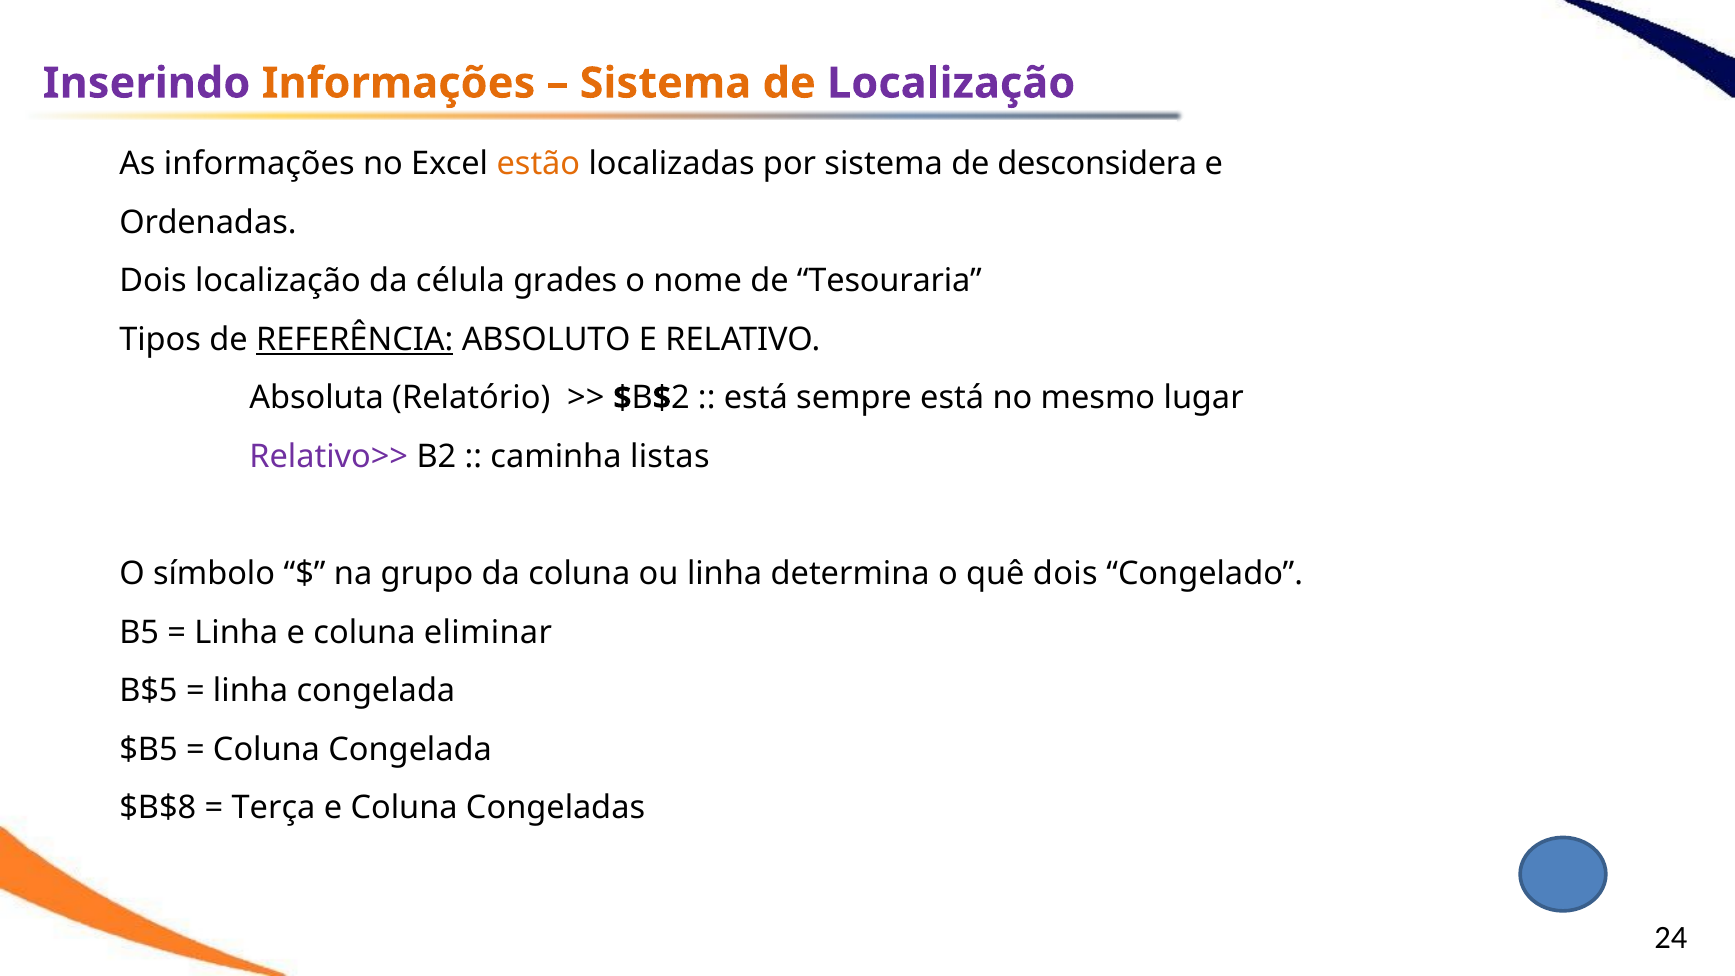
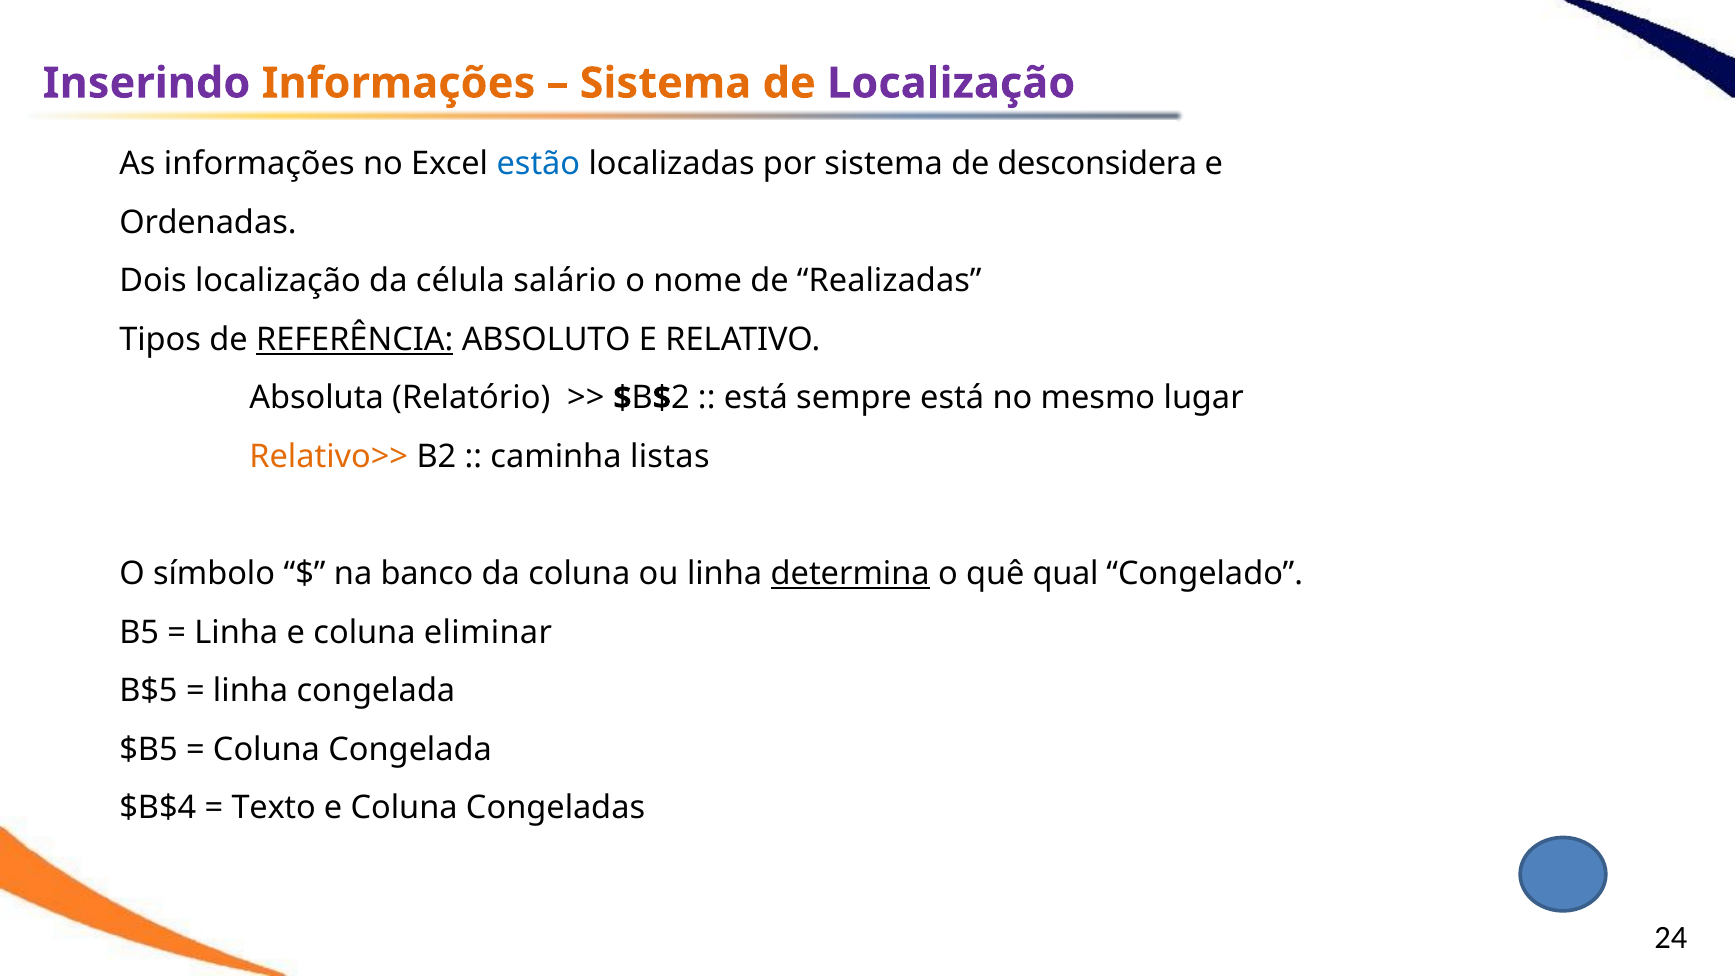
estão colour: orange -> blue
grades: grades -> salário
Tesouraria: Tesouraria -> Realizadas
Relativo>> colour: purple -> orange
grupo: grupo -> banco
determina underline: none -> present
quê dois: dois -> qual
$B$8: $B$8 -> $B$4
Terça: Terça -> Texto
